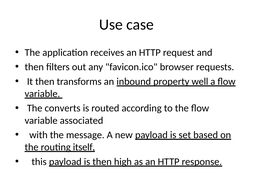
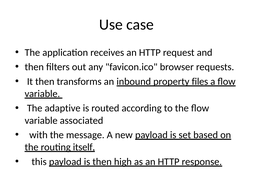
well: well -> files
converts: converts -> adaptive
